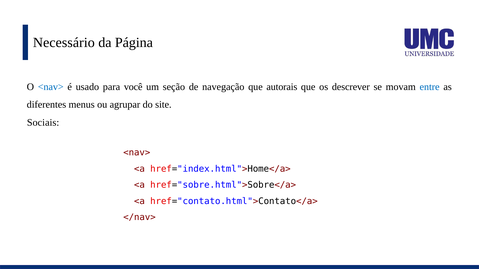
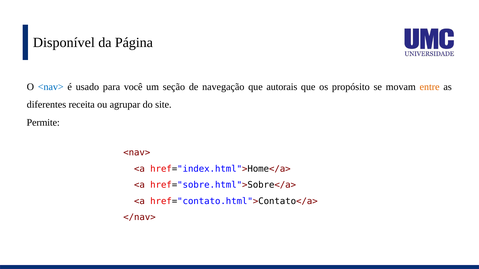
Necessário: Necessário -> Disponível
descrever: descrever -> propósito
entre colour: blue -> orange
menus: menus -> receita
Sociais: Sociais -> Permite
